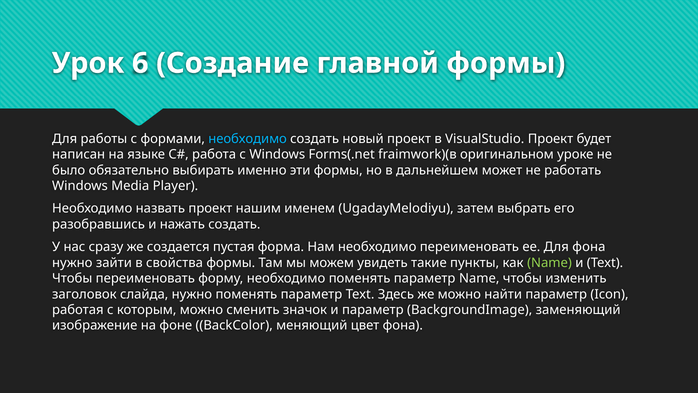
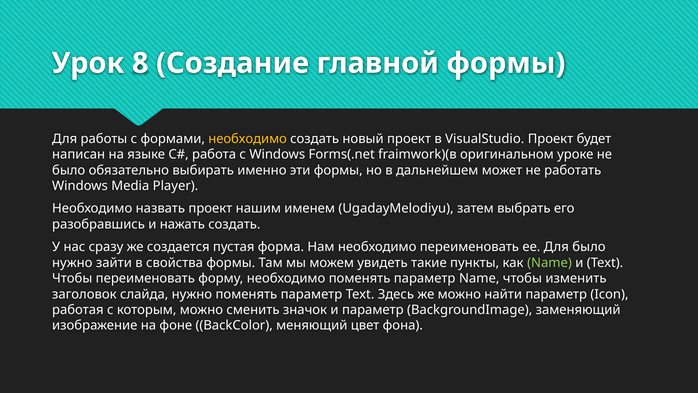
6: 6 -> 8
необходимо at (248, 139) colour: light blue -> yellow
Для фона: фона -> было
